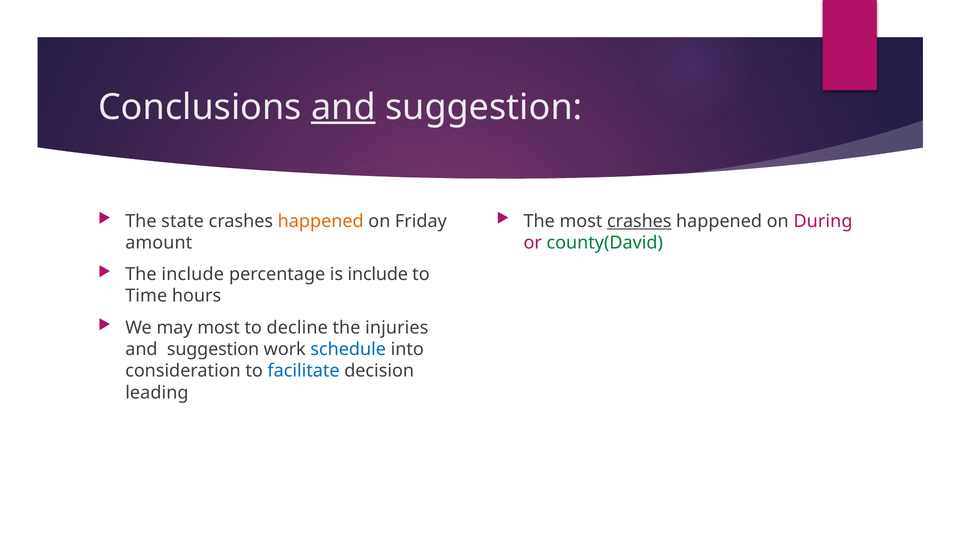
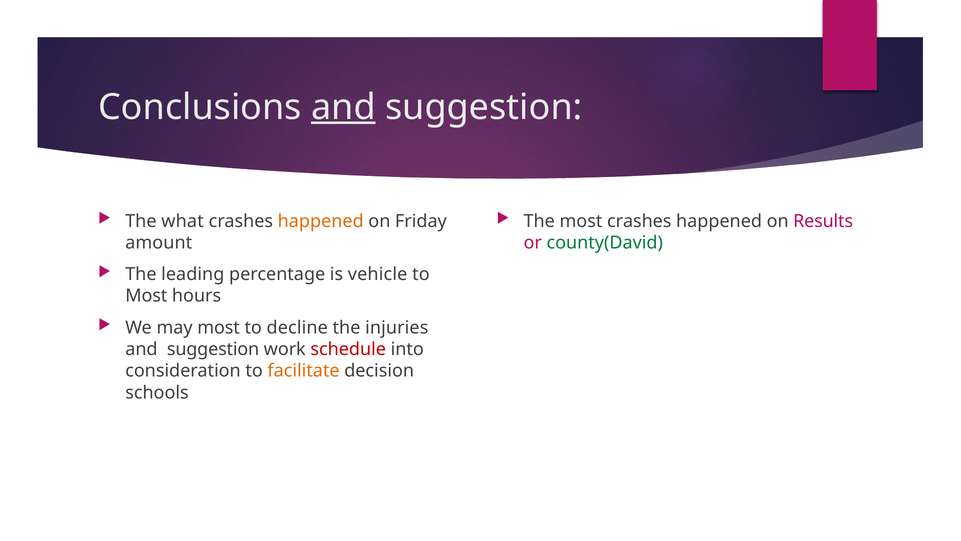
state: state -> what
crashes at (639, 221) underline: present -> none
During: During -> Results
The include: include -> leading
is include: include -> vehicle
Time at (146, 296): Time -> Most
schedule colour: blue -> red
facilitate colour: blue -> orange
leading: leading -> schools
